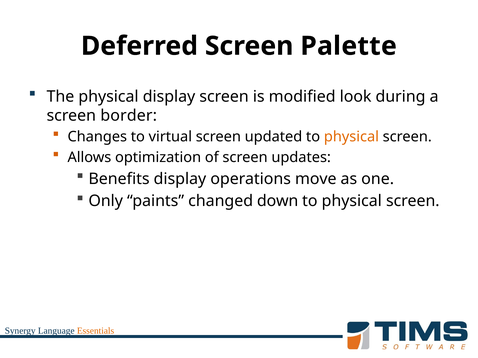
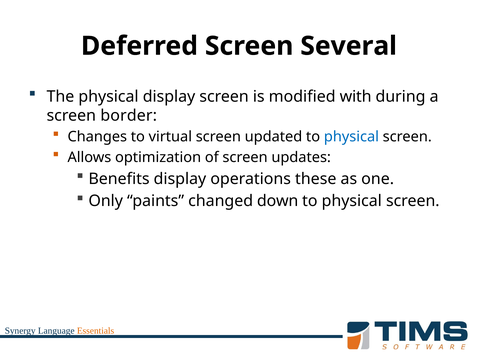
Palette: Palette -> Several
look: look -> with
physical at (351, 137) colour: orange -> blue
move: move -> these
